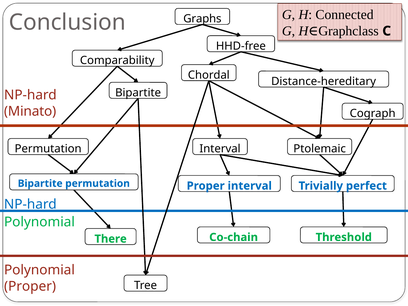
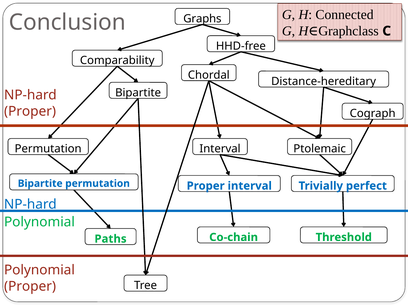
Minato at (30, 111): Minato -> Proper
There: There -> Paths
